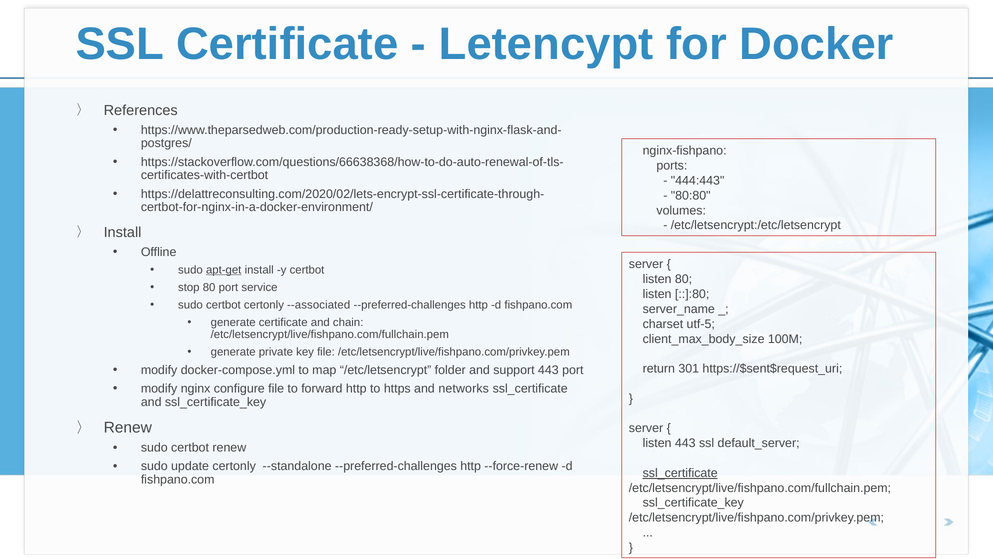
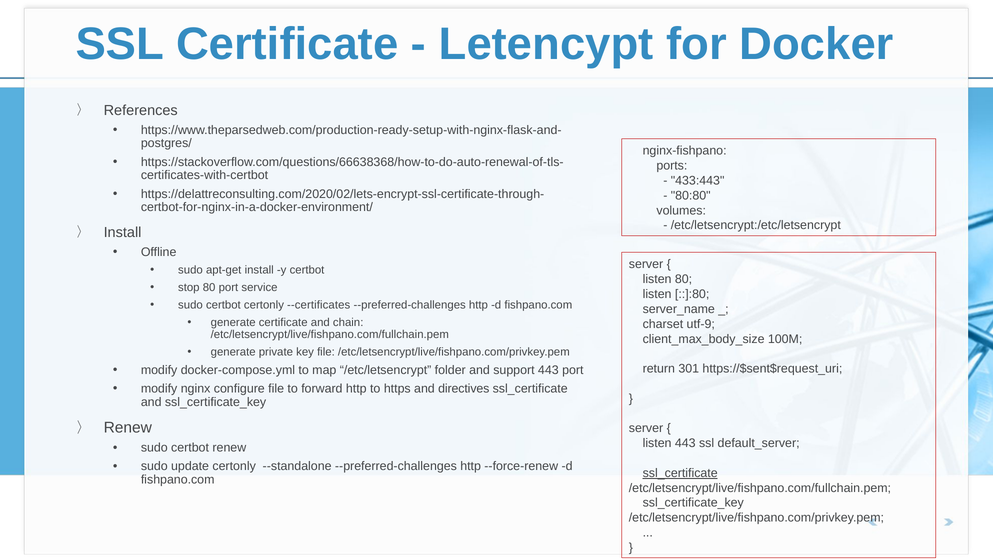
444:443: 444:443 -> 433:443
apt-get underline: present -> none
--associated: --associated -> --certificates
utf-5: utf-5 -> utf-9
networks: networks -> directives
